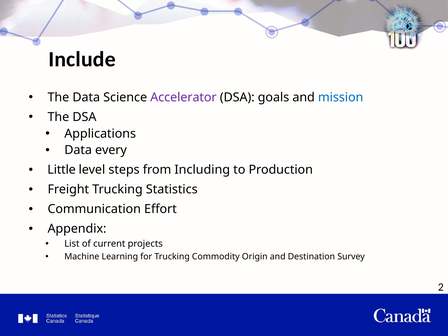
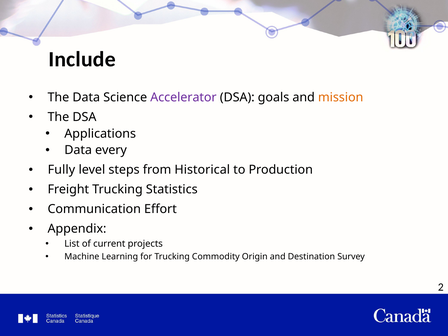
mission colour: blue -> orange
Little: Little -> Fully
Including: Including -> Historical
